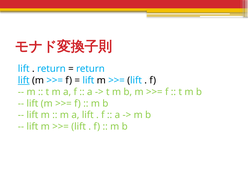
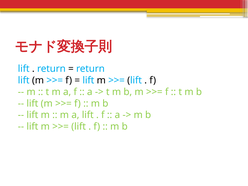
lift at (24, 80) underline: present -> none
